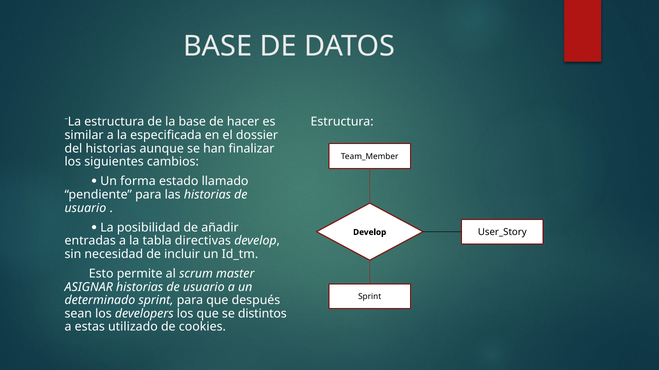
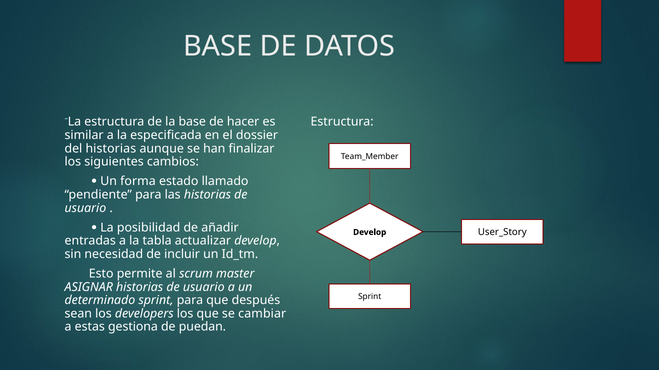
directivas: directivas -> actualizar
distintos: distintos -> cambiar
utilizado: utilizado -> gestiona
cookies: cookies -> puedan
